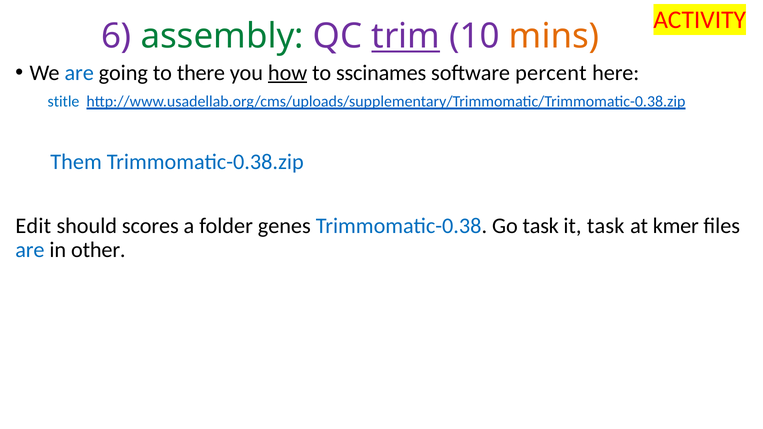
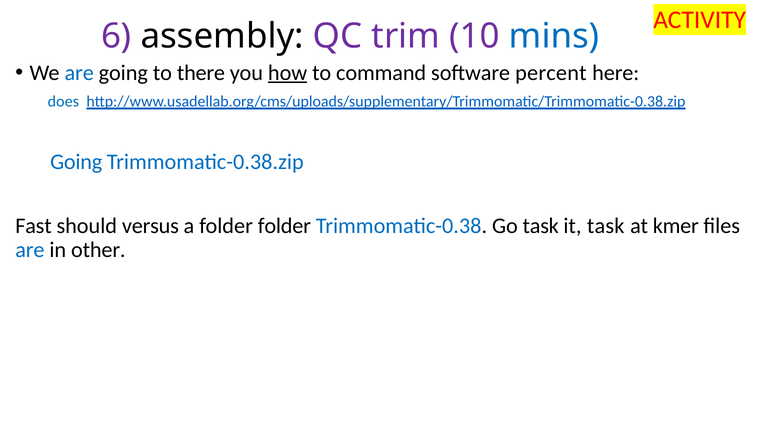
assembly colour: green -> black
trim underline: present -> none
mins colour: orange -> blue
sscinames: sscinames -> command
stitle: stitle -> does
Them at (76, 162): Them -> Going
Edit: Edit -> Fast
scores: scores -> versus
folder genes: genes -> folder
